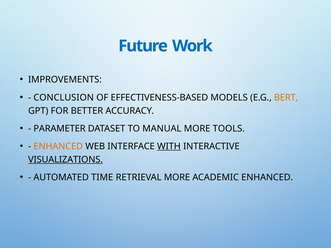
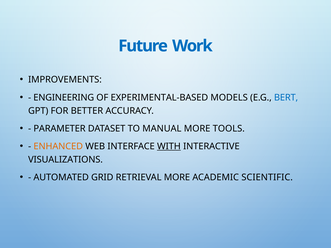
CONCLUSION: CONCLUSION -> ENGINEERING
EFFECTIVENESS-BASED: EFFECTIVENESS-BASED -> EXPERIMENTAL-BASED
BERT colour: orange -> blue
VISUALIZATIONS underline: present -> none
TIME: TIME -> GRID
ACADEMIC ENHANCED: ENHANCED -> SCIENTIFIC
